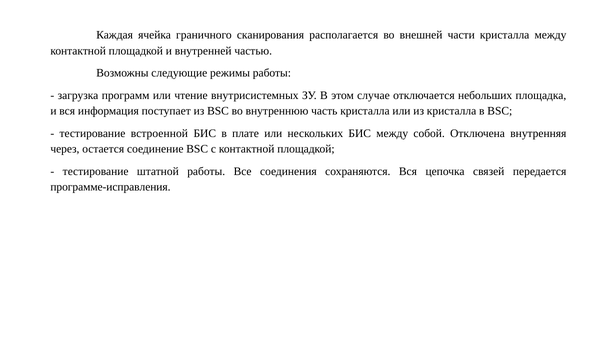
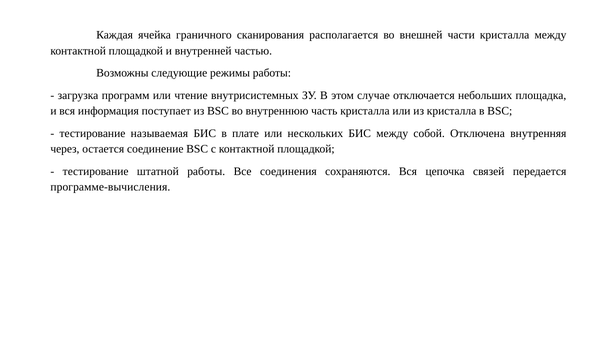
встроенной: встроенной -> называемая
программе-исправления: программе-исправления -> программе-вычисления
